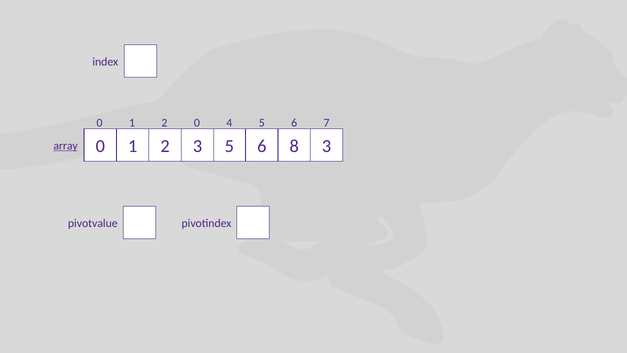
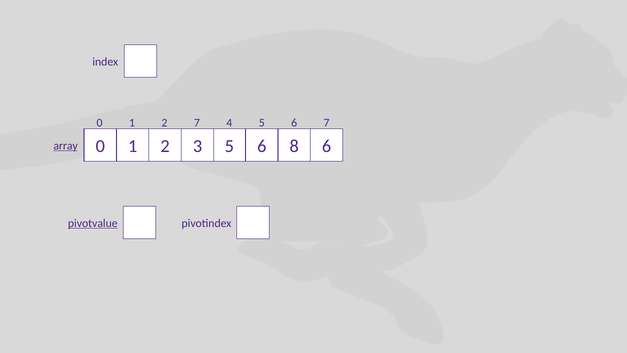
2 0: 0 -> 7
6 3: 3 -> 6
pivotvalue underline: none -> present
